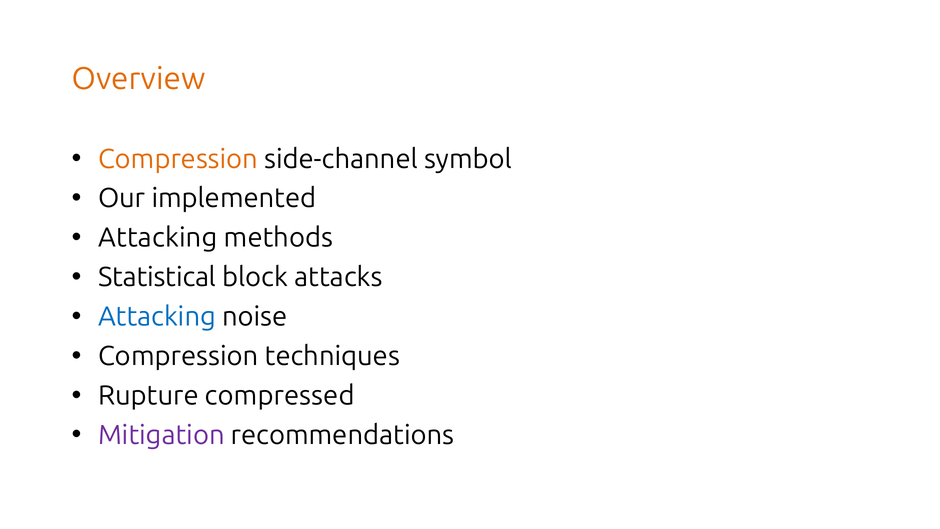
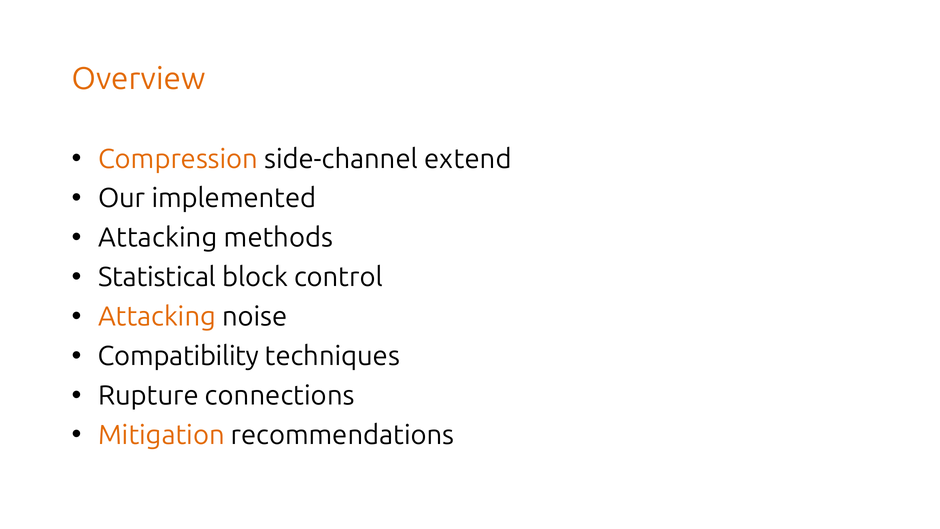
symbol: symbol -> extend
attacks: attacks -> control
Attacking at (157, 317) colour: blue -> orange
Compression at (178, 356): Compression -> Compatibility
compressed: compressed -> connections
Mitigation colour: purple -> orange
